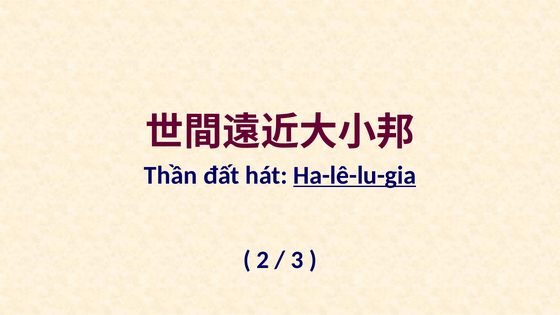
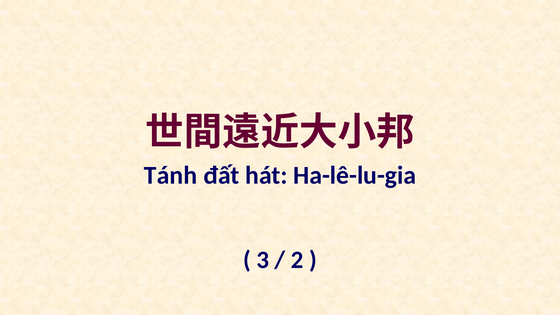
Thần: Thần -> Tánh
Ha-lê-lu-gia underline: present -> none
2: 2 -> 3
3: 3 -> 2
